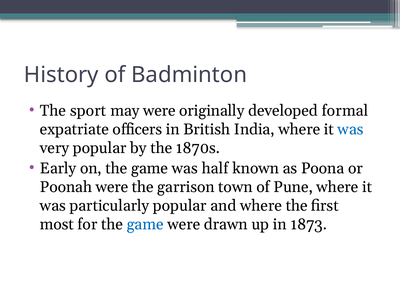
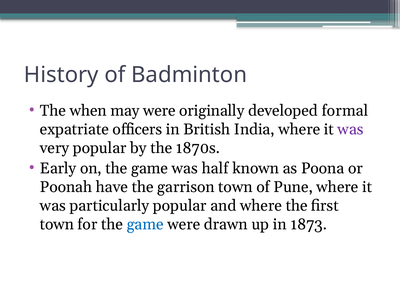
sport: sport -> when
was at (351, 129) colour: blue -> purple
Poonah were: were -> have
most at (57, 225): most -> town
